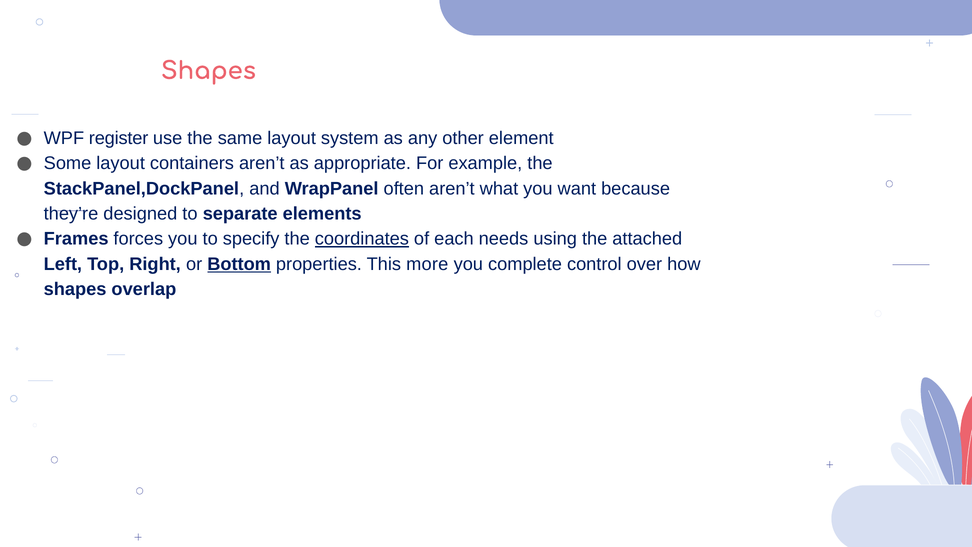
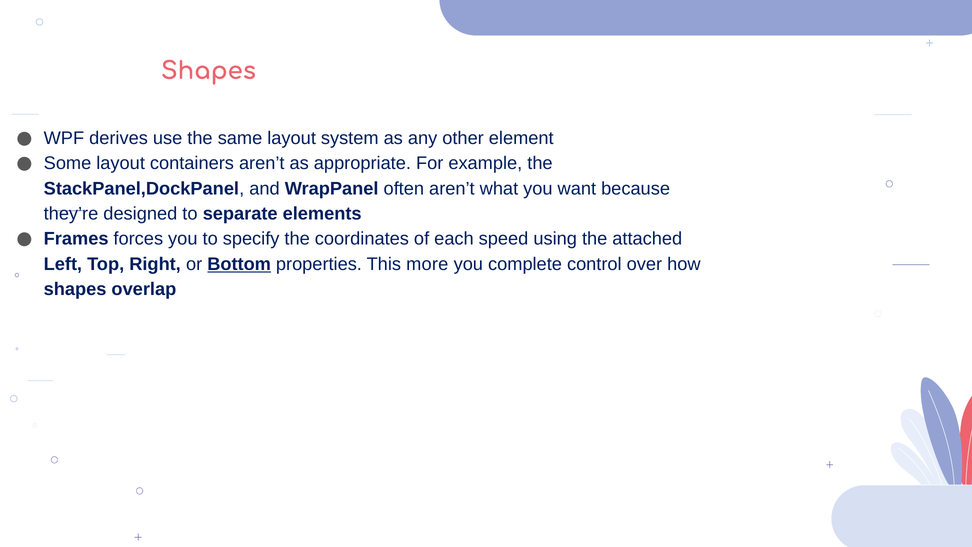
register: register -> derives
coordinates underline: present -> none
needs: needs -> speed
